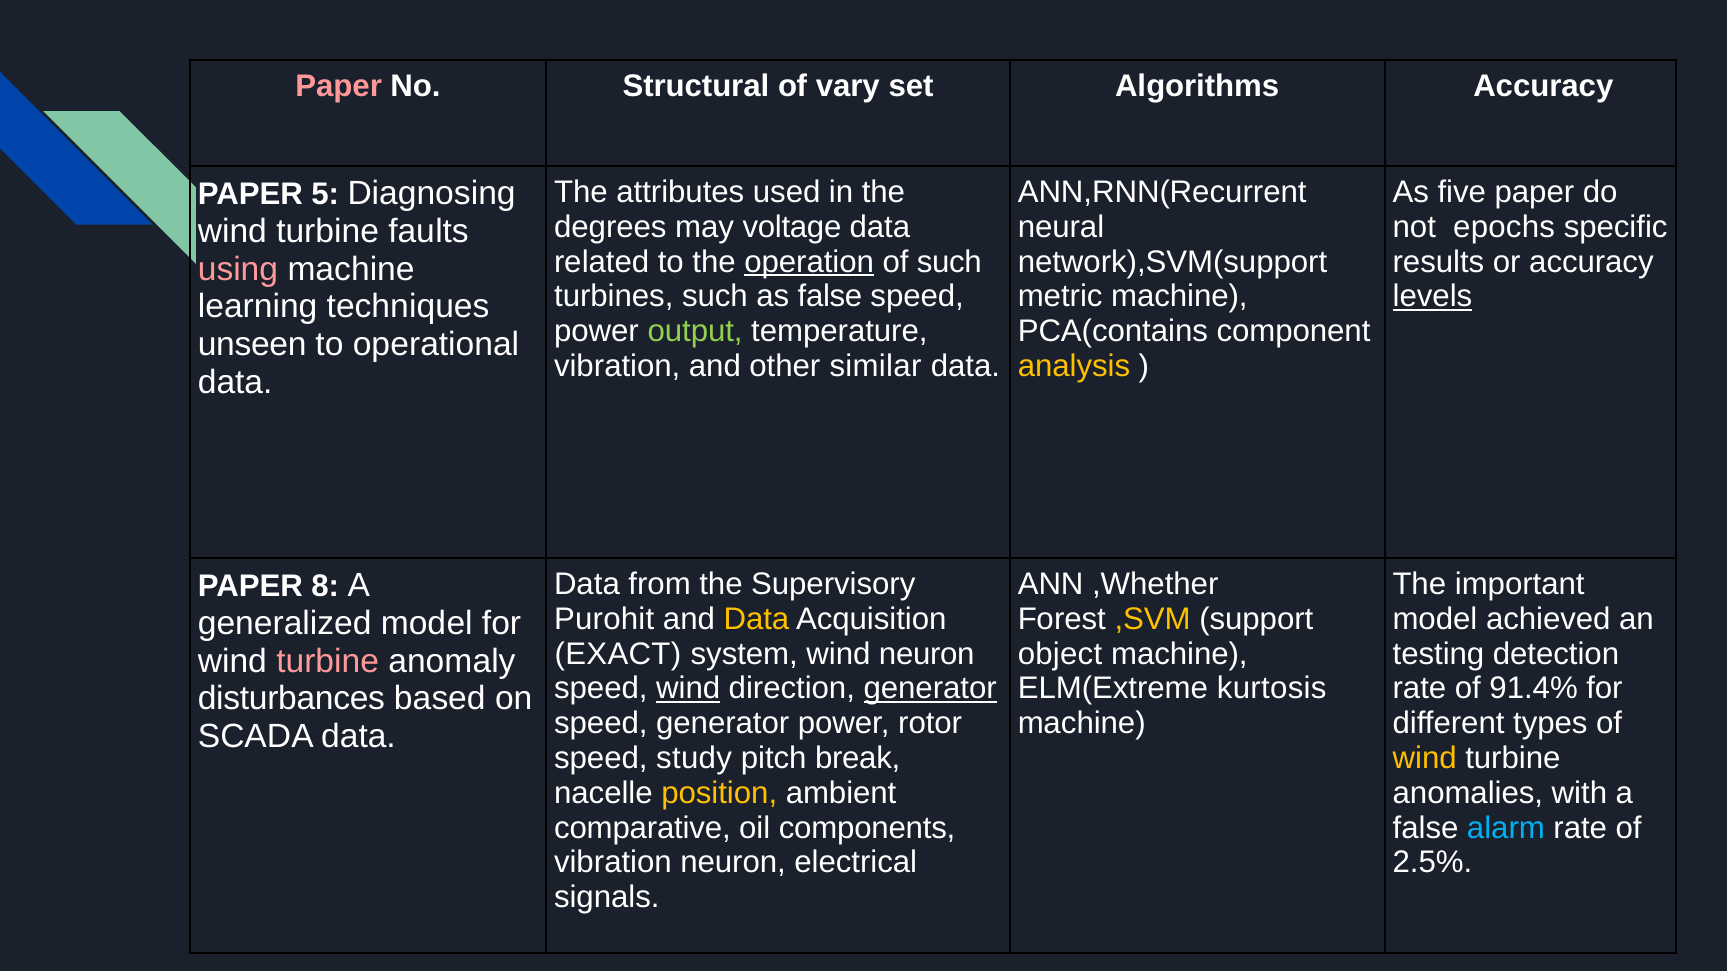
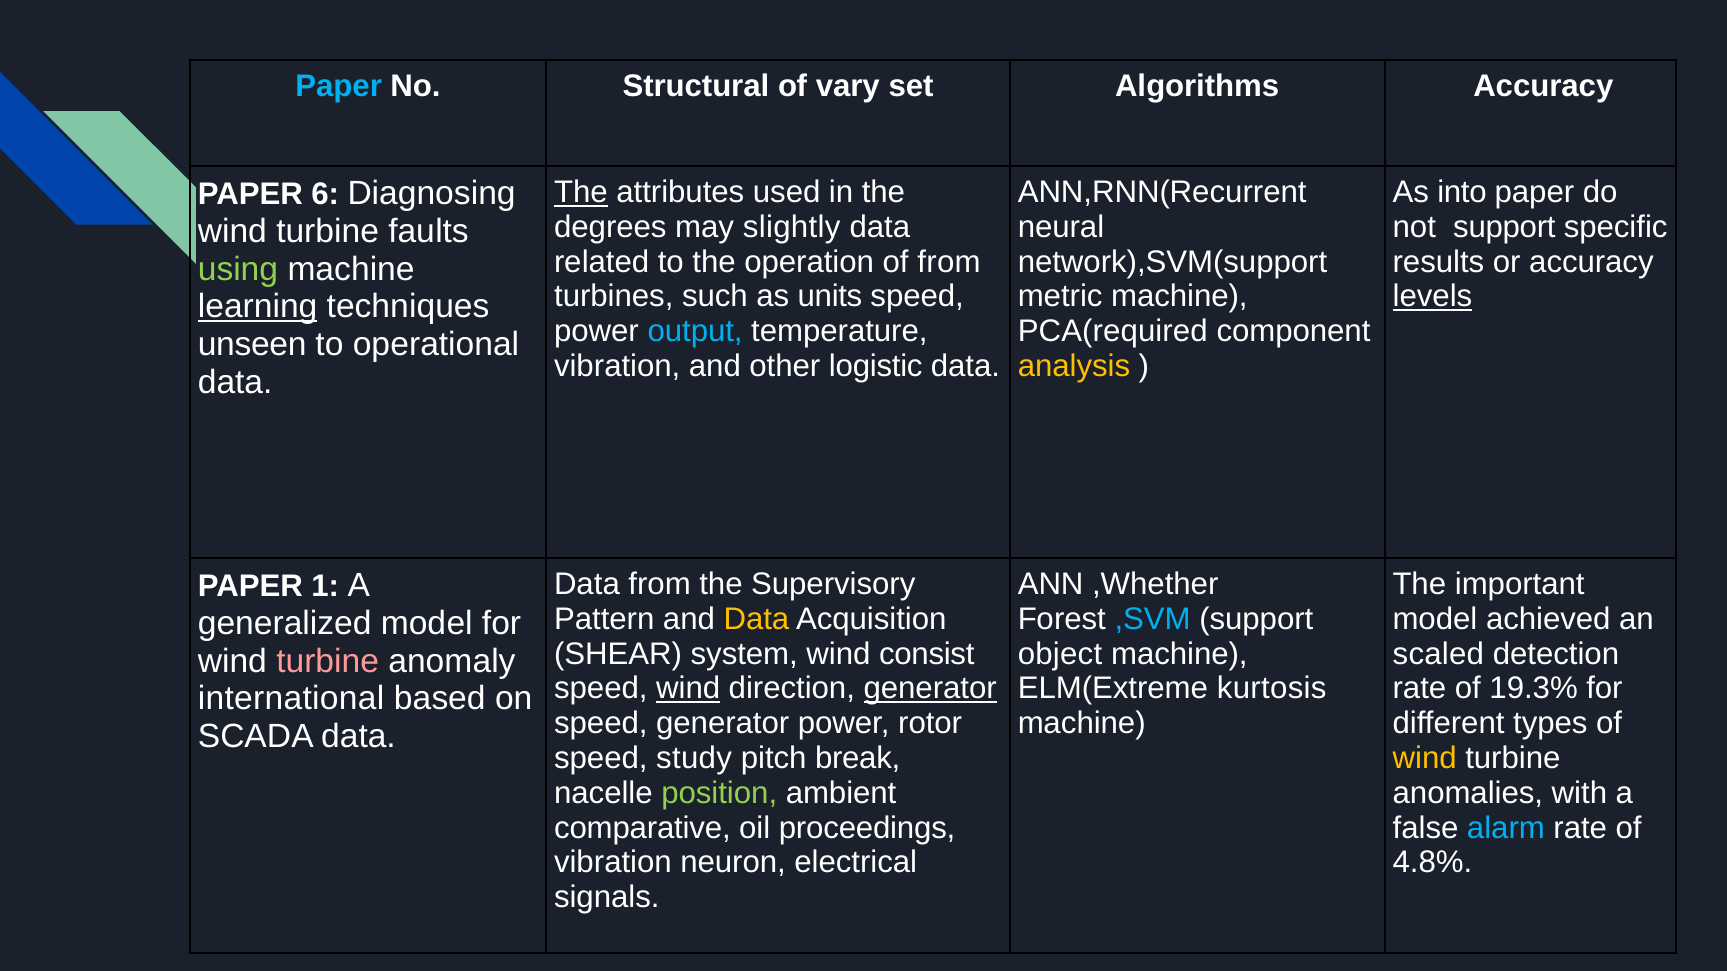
Paper at (339, 86) colour: pink -> light blue
The at (581, 192) underline: none -> present
five: five -> into
5: 5 -> 6
voltage: voltage -> slightly
not epochs: epochs -> support
operation underline: present -> none
of such: such -> from
using colour: pink -> light green
as false: false -> units
learning underline: none -> present
output colour: light green -> light blue
PCA(contains: PCA(contains -> PCA(required
similar: similar -> logistic
8: 8 -> 1
Purohit: Purohit -> Pattern
,SVM colour: yellow -> light blue
EXACT: EXACT -> SHEAR
wind neuron: neuron -> consist
testing: testing -> scaled
91.4%: 91.4% -> 19.3%
disturbances: disturbances -> international
position colour: yellow -> light green
components: components -> proceedings
2.5%: 2.5% -> 4.8%
